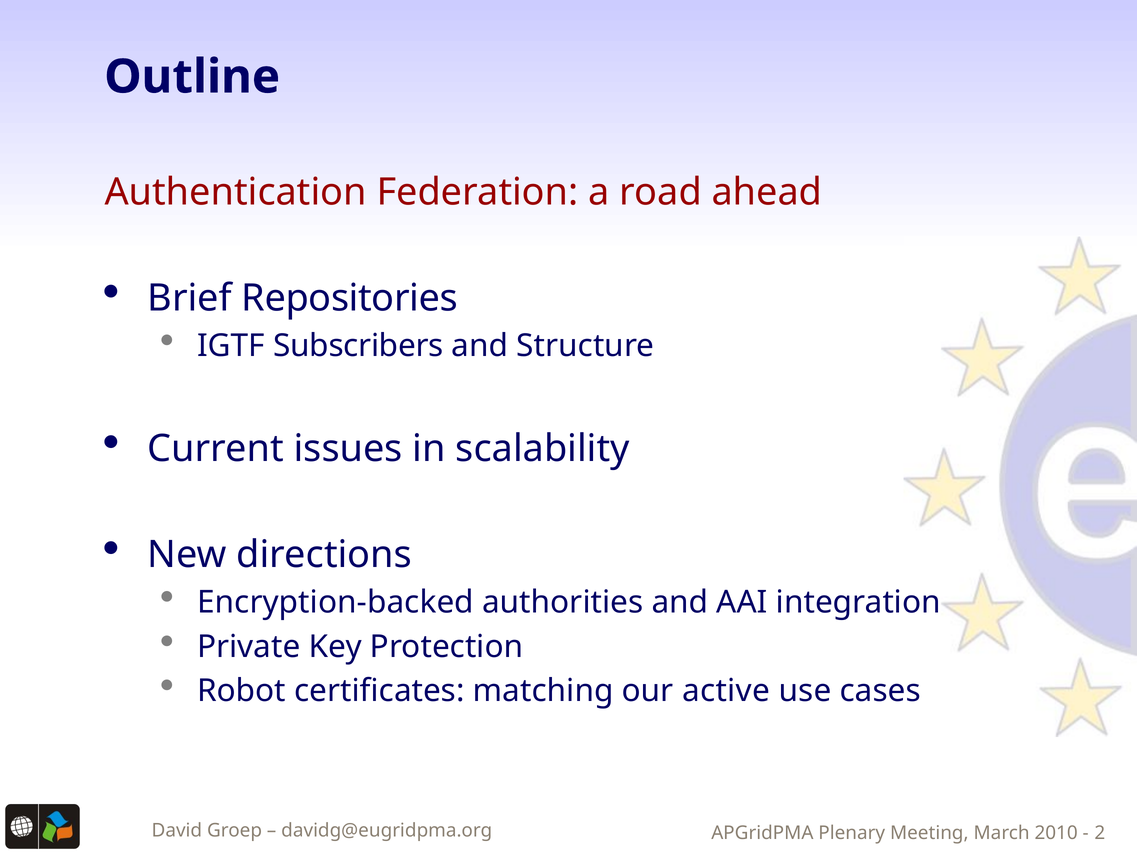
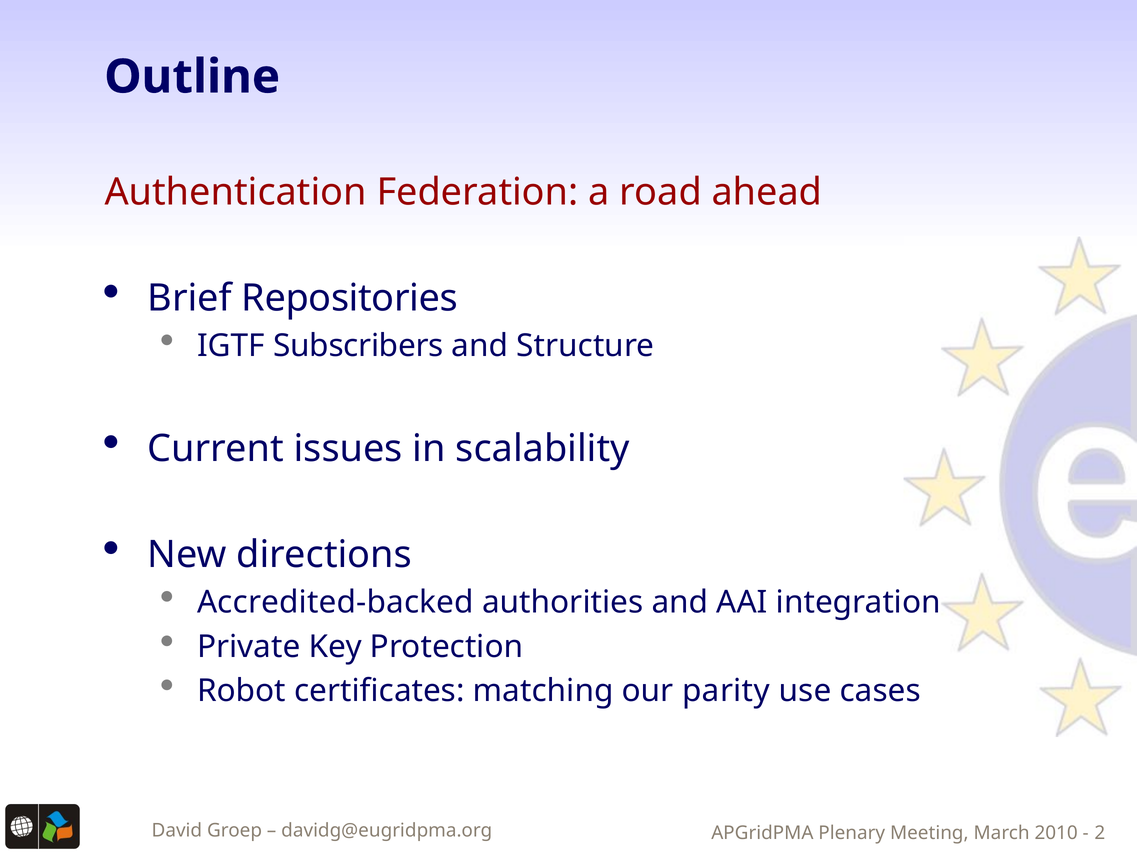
Encryption-backed: Encryption-backed -> Accredited-backed
active: active -> parity
